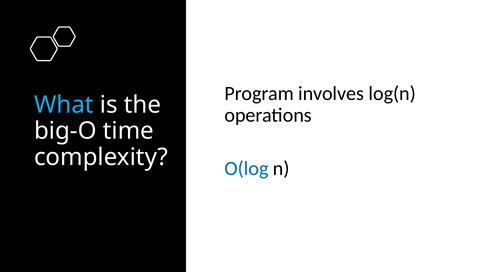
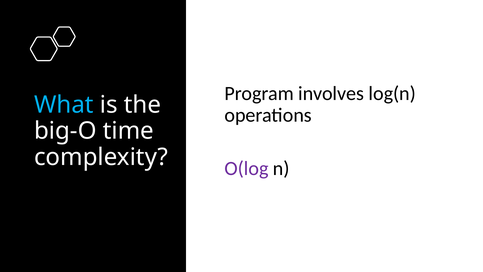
O(log colour: blue -> purple
